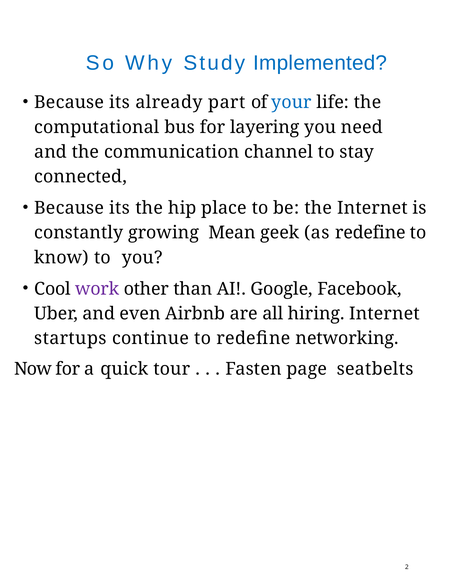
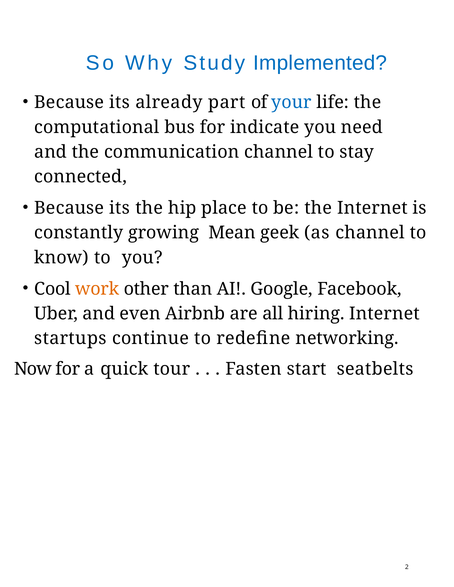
layering: layering -> indicate
as redefine: redefine -> channel
work colour: purple -> orange
page: page -> start
